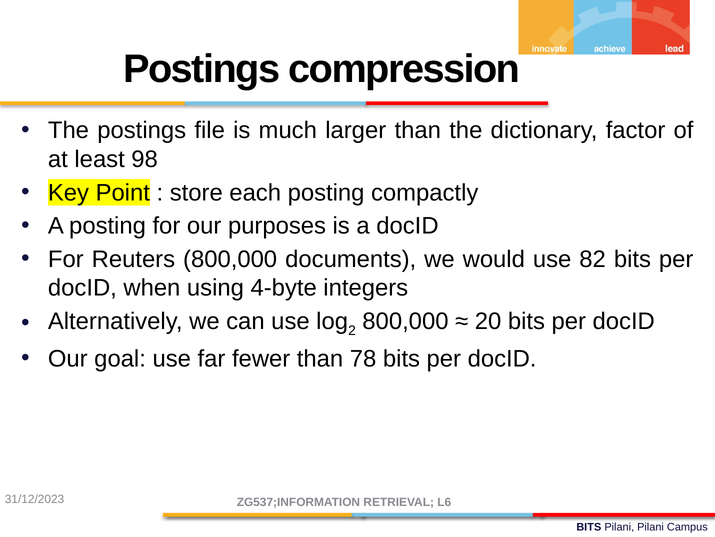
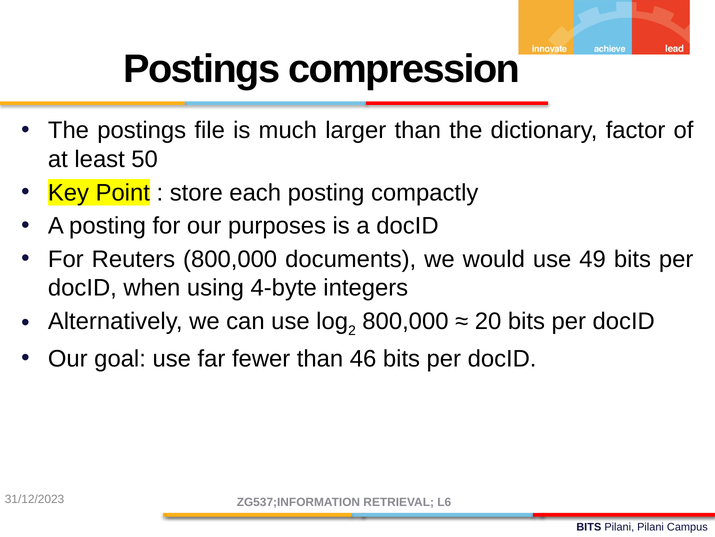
98: 98 -> 50
82: 82 -> 49
78: 78 -> 46
